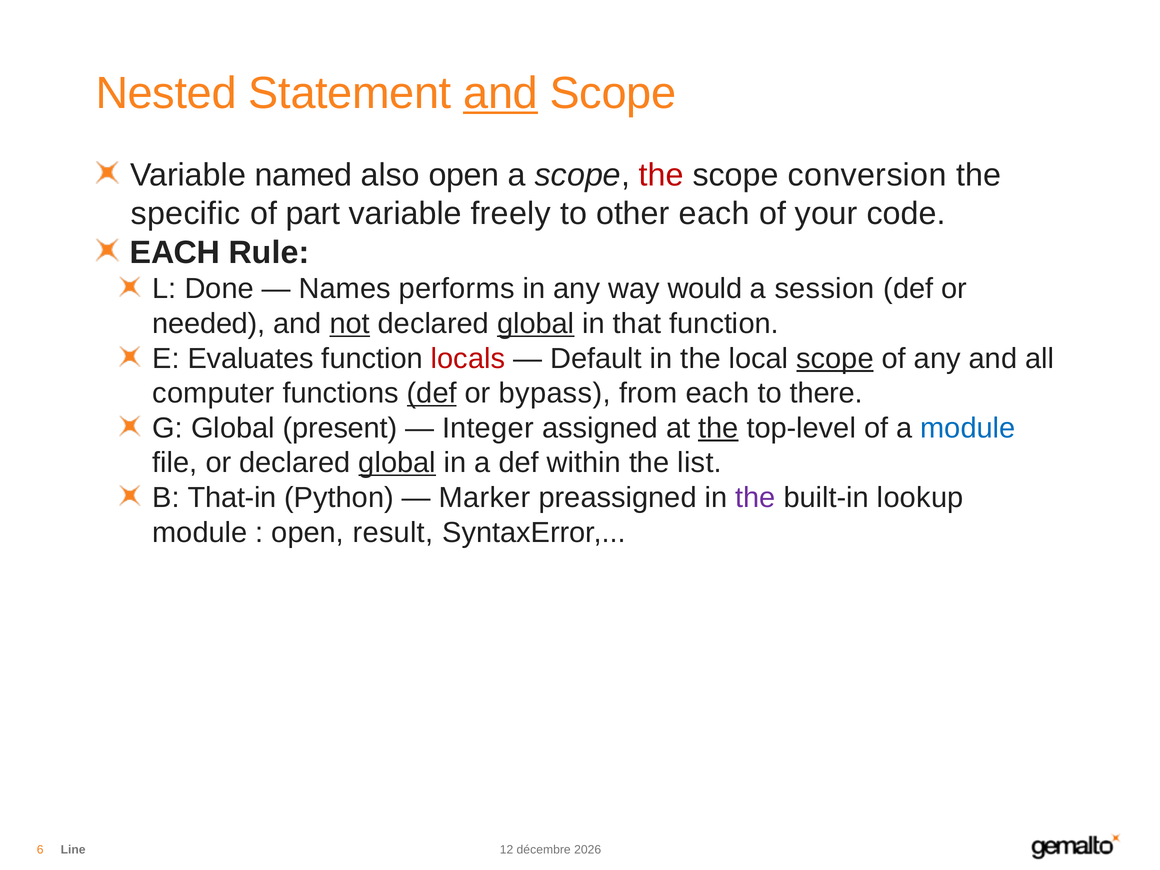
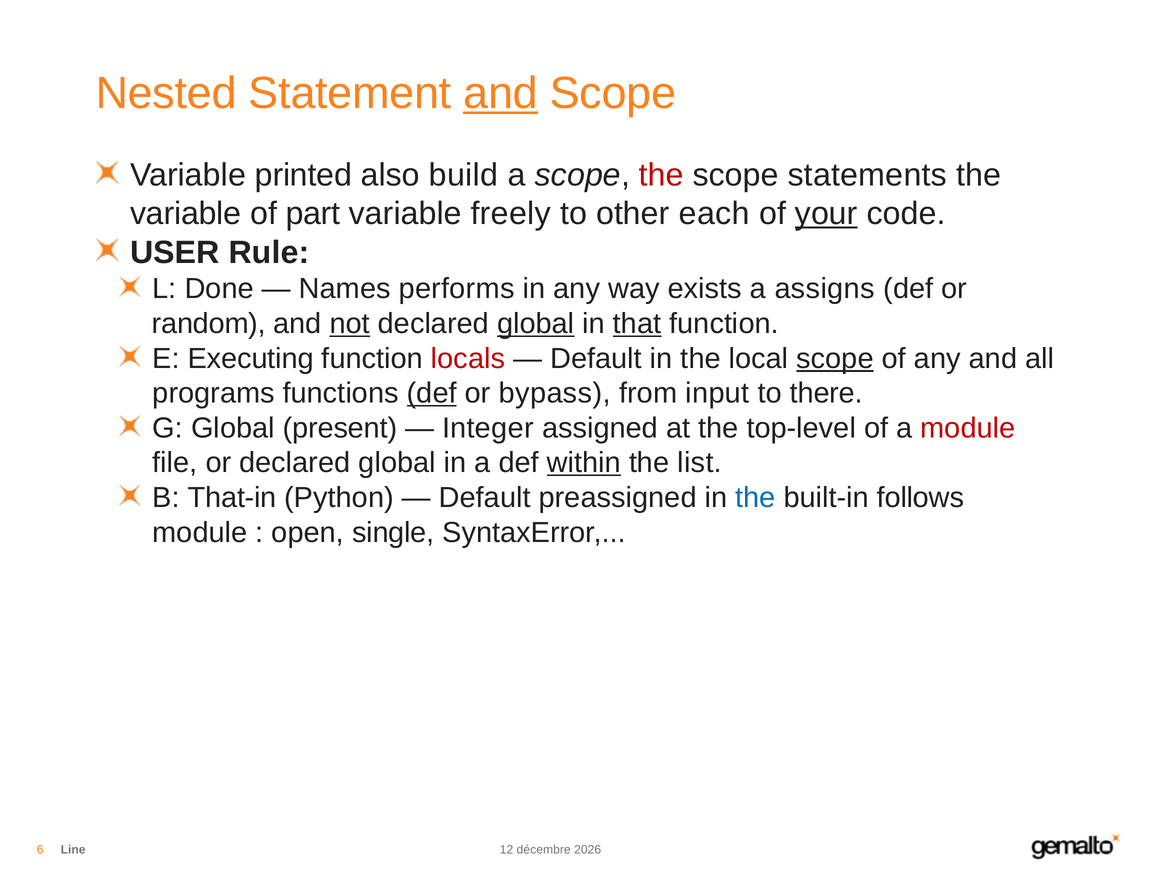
named: named -> printed
also open: open -> build
conversion: conversion -> statements
specific at (185, 214): specific -> variable
your underline: none -> present
EACH at (175, 252): EACH -> USER
would: would -> exists
session: session -> assigns
needed: needed -> random
that underline: none -> present
Evaluates: Evaluates -> Executing
computer: computer -> programs
from each: each -> input
the at (718, 428) underline: present -> none
module at (968, 428) colour: blue -> red
global at (397, 463) underline: present -> none
within underline: none -> present
Marker at (485, 498): Marker -> Default
the at (755, 498) colour: purple -> blue
lookup: lookup -> follows
result: result -> single
